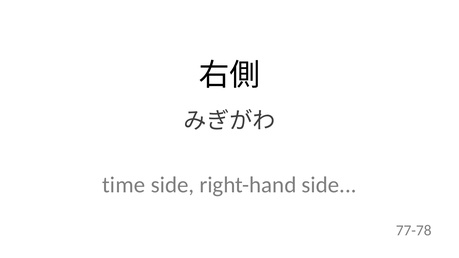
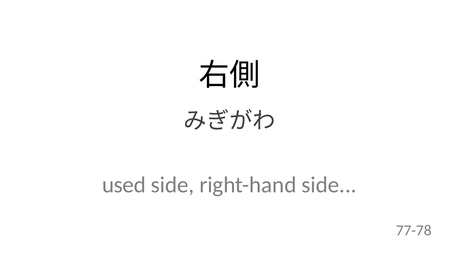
time: time -> used
